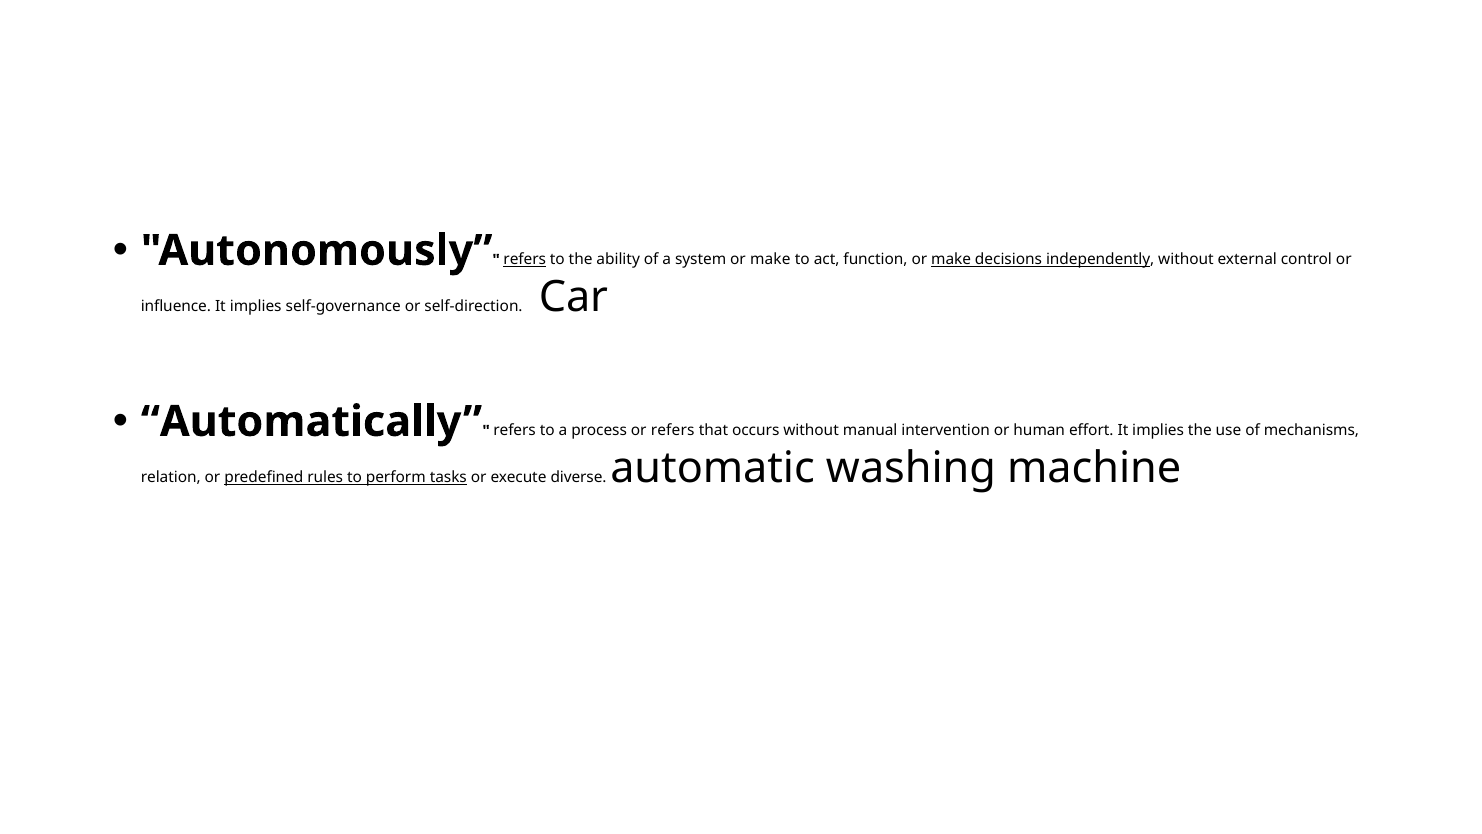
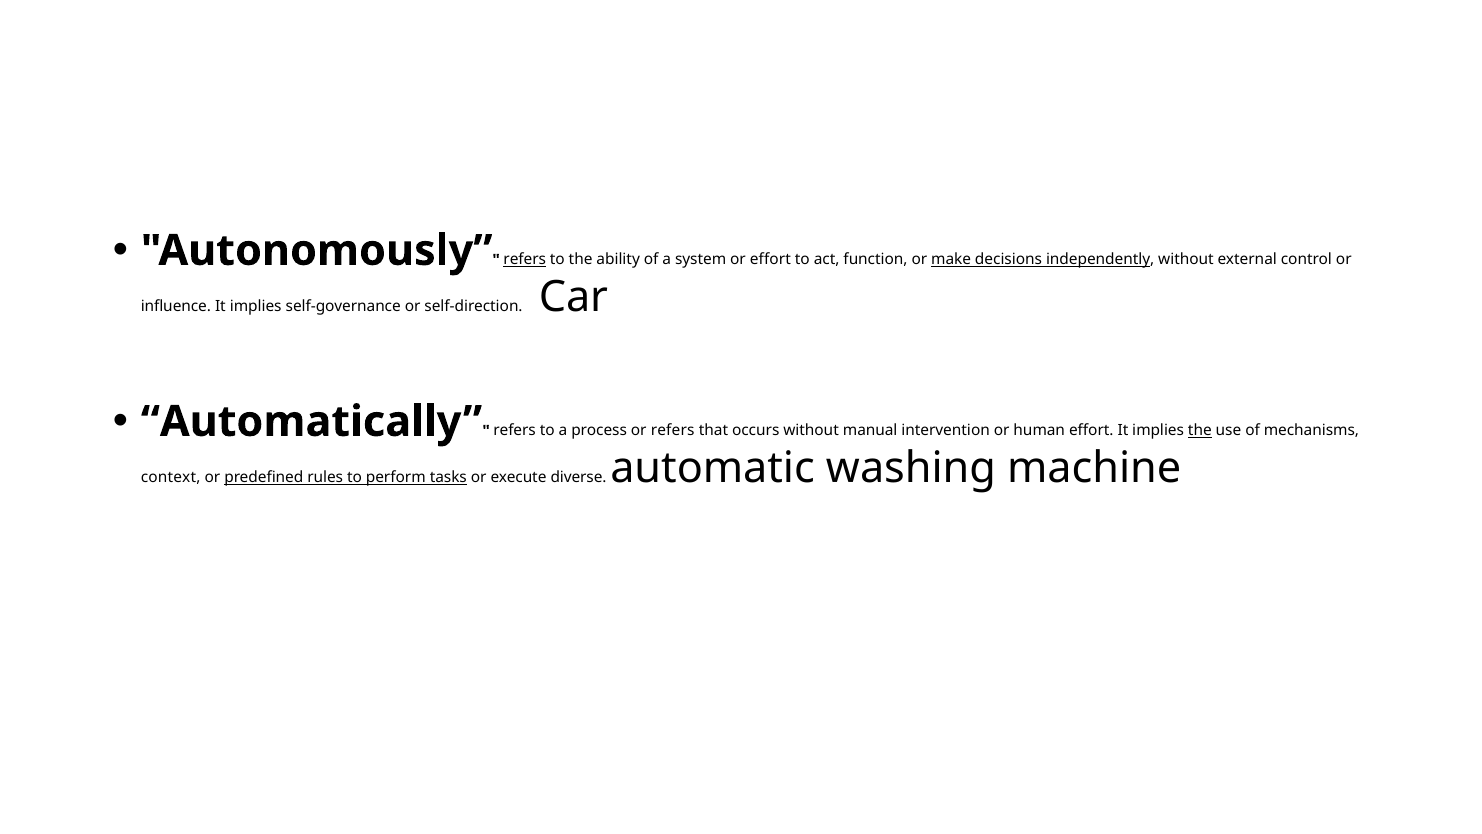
system or make: make -> effort
the at (1200, 431) underline: none -> present
relation: relation -> context
